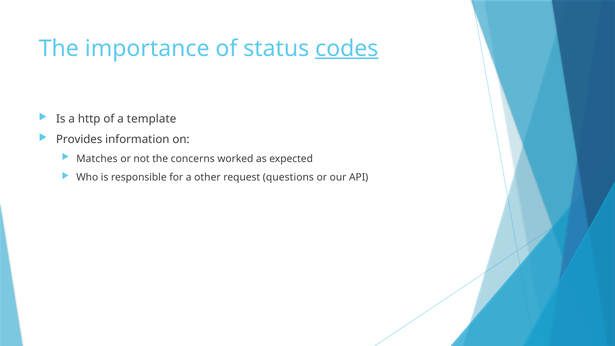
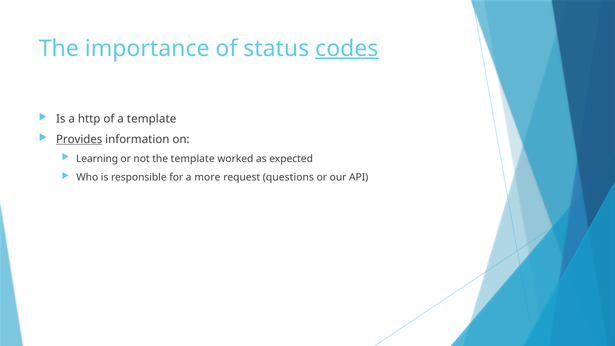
Provides underline: none -> present
Matches: Matches -> Learning
the concerns: concerns -> template
other: other -> more
